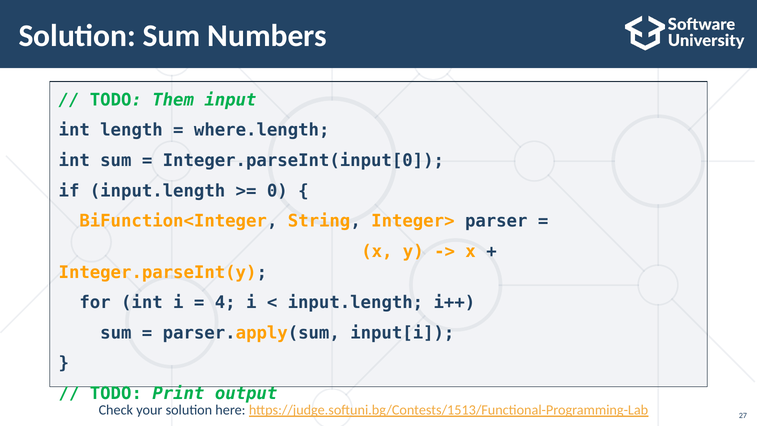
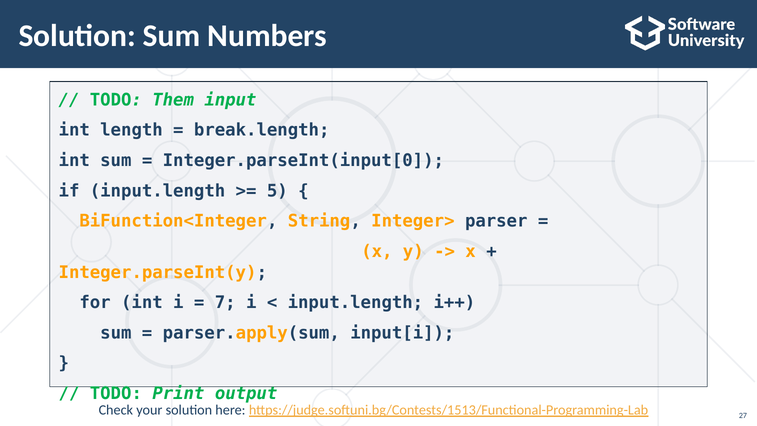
where.length: where.length -> break.length
0: 0 -> 5
4: 4 -> 7
